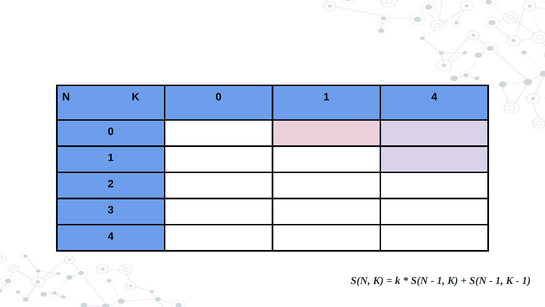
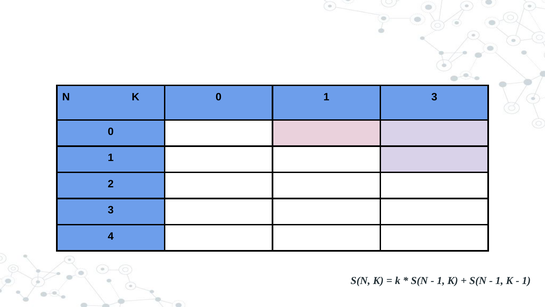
1 4: 4 -> 3
